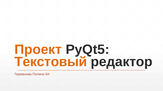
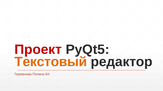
Проект colour: orange -> red
